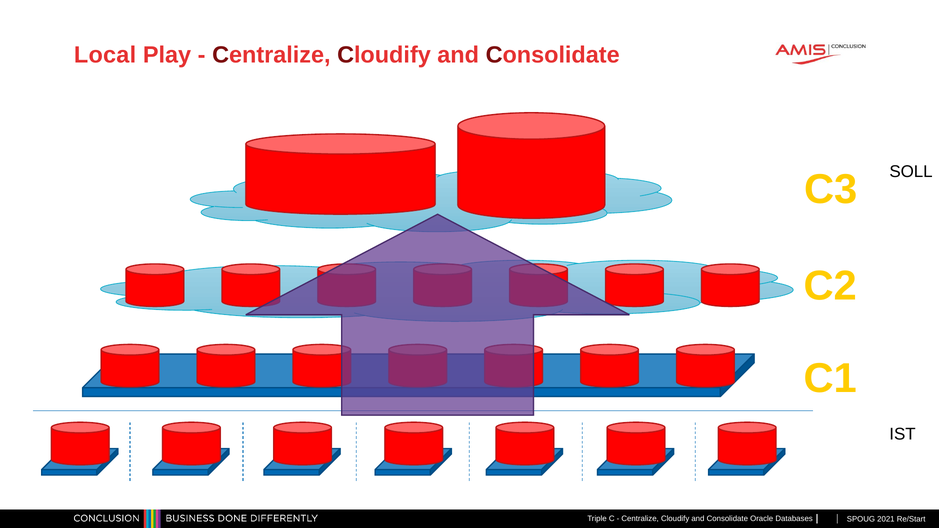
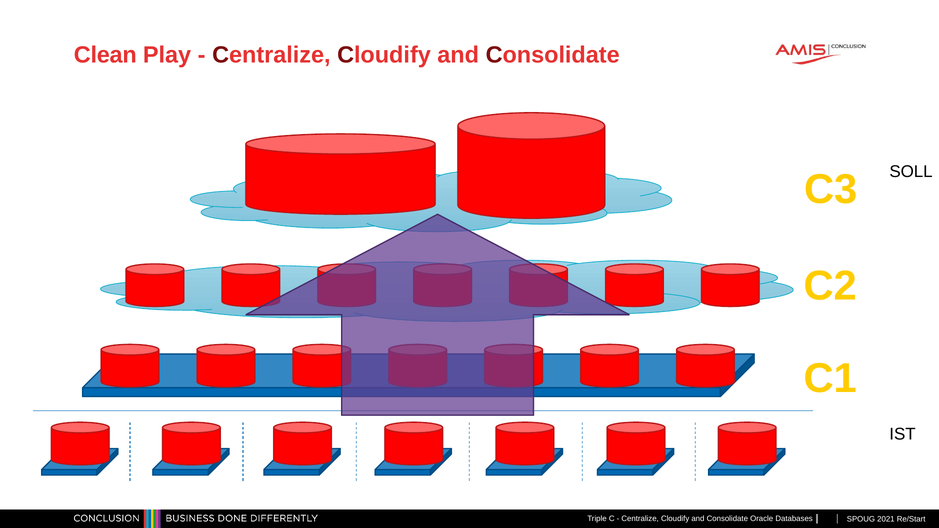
Local: Local -> Clean
